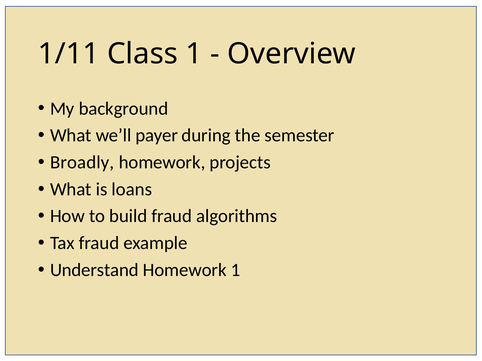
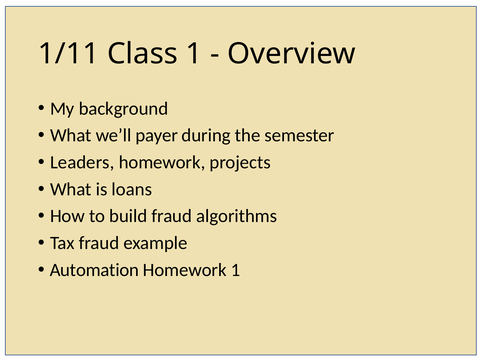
Broadly: Broadly -> Leaders
Understand: Understand -> Automation
